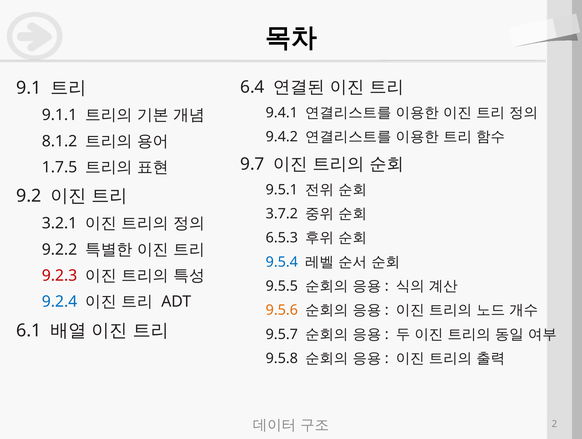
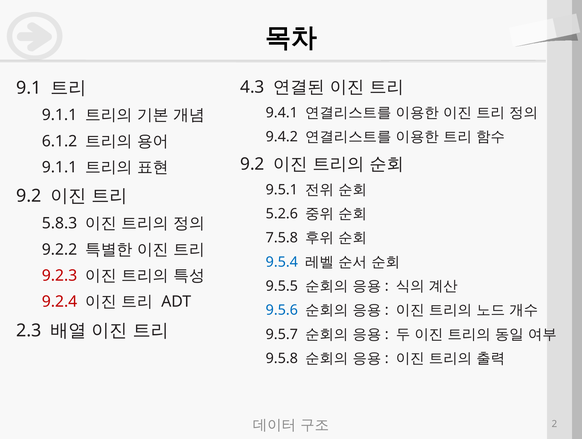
6.4: 6.4 -> 4.3
8.1.2: 8.1.2 -> 6.1.2
9.7 at (252, 164): 9.7 -> 9.2
1.7.5 at (60, 167): 1.7.5 -> 9.1.1
3.7.2: 3.7.2 -> 5.2.6
3.2.1: 3.2.1 -> 5.8.3
6.5.3: 6.5.3 -> 7.5.8
9.2.4 colour: blue -> red
9.5.6 colour: orange -> blue
6.1: 6.1 -> 2.3
